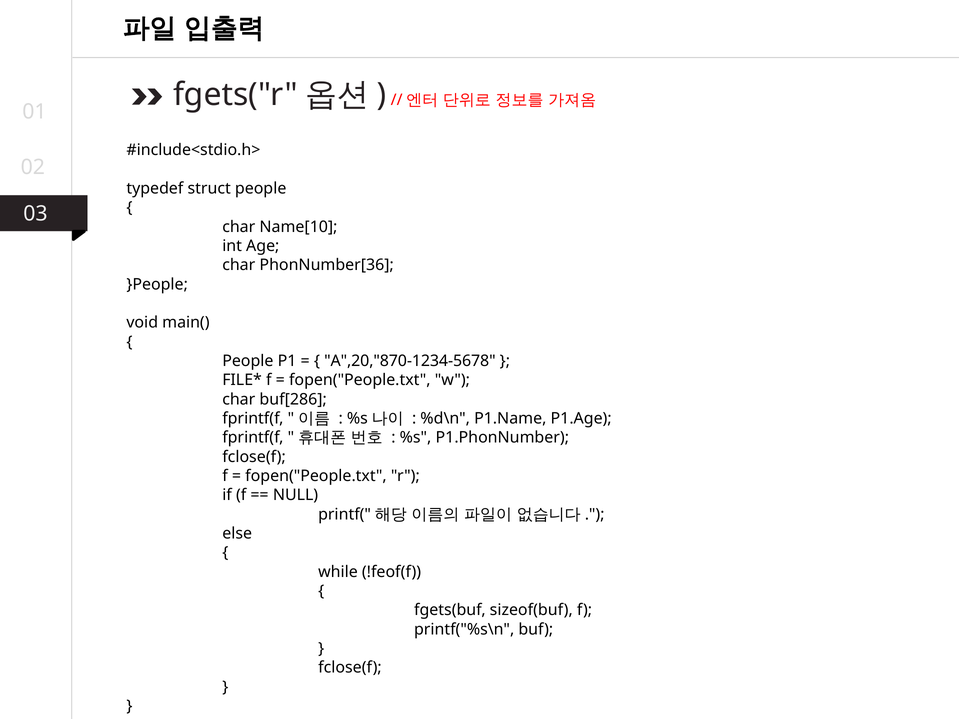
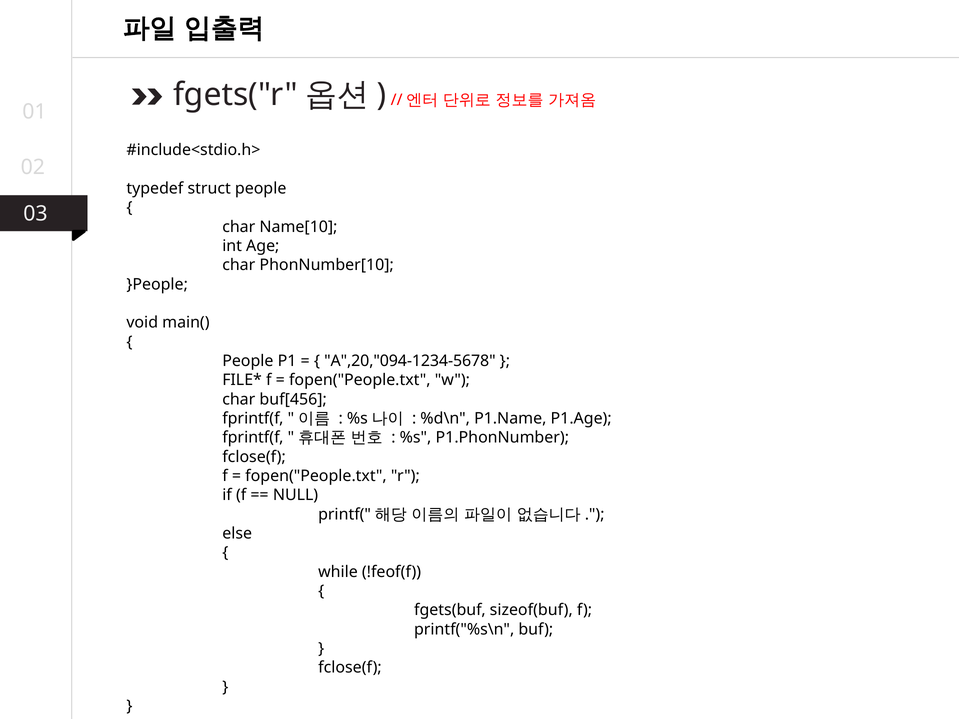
PhonNumber[36: PhonNumber[36 -> PhonNumber[10
A",20,"870-1234-5678: A",20,"870-1234-5678 -> A",20,"094-1234-5678
buf[286: buf[286 -> buf[456
